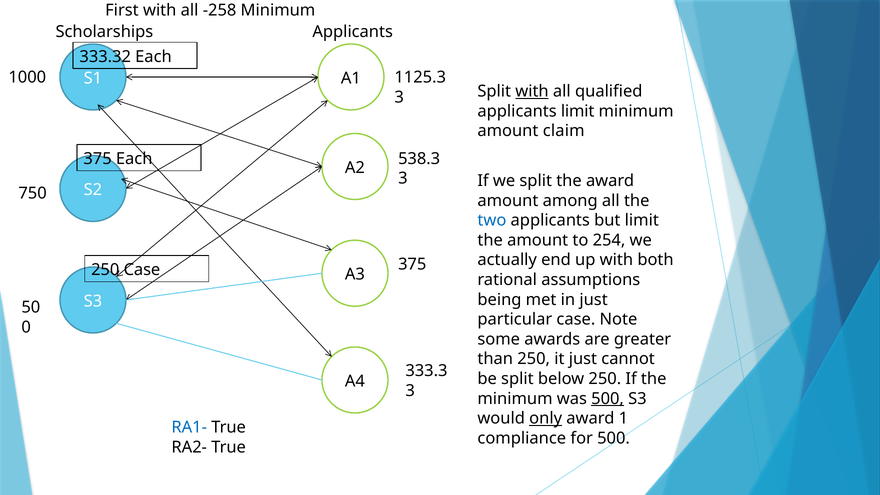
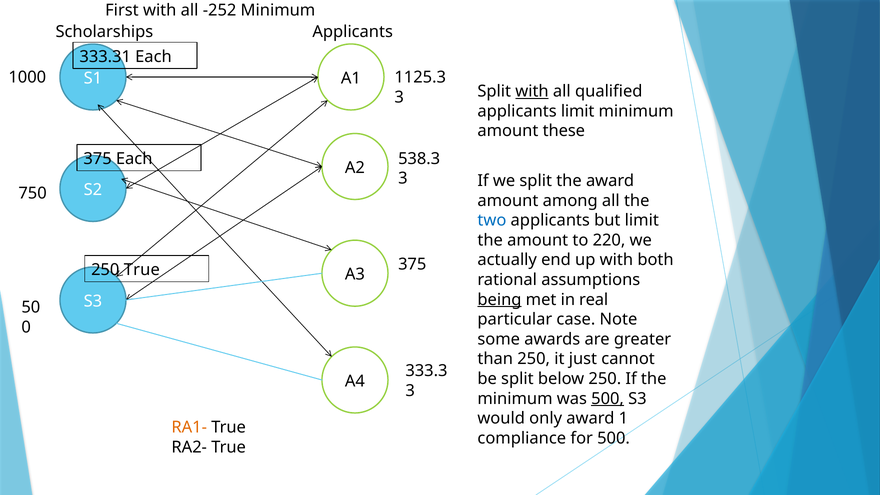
-258: -258 -> -252
333.32: 333.32 -> 333.31
claim: claim -> these
254: 254 -> 220
250 Case: Case -> True
being underline: none -> present
in just: just -> real
only underline: present -> none
RA1- colour: blue -> orange
